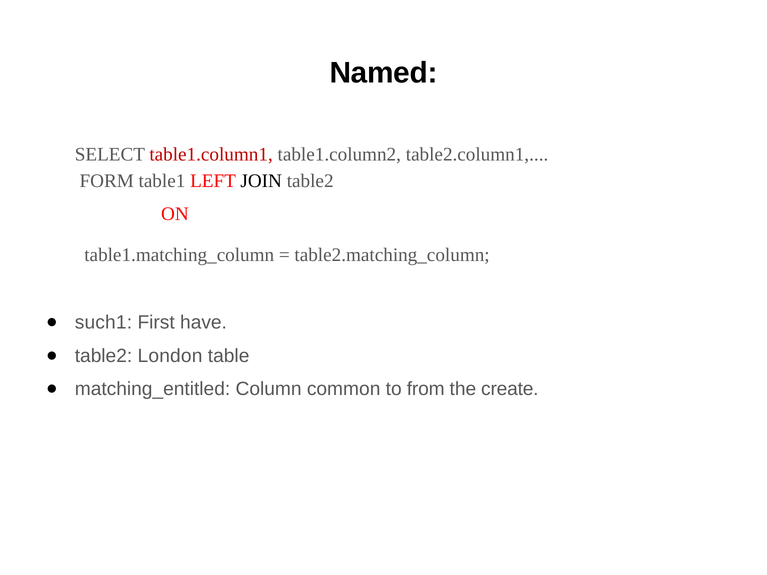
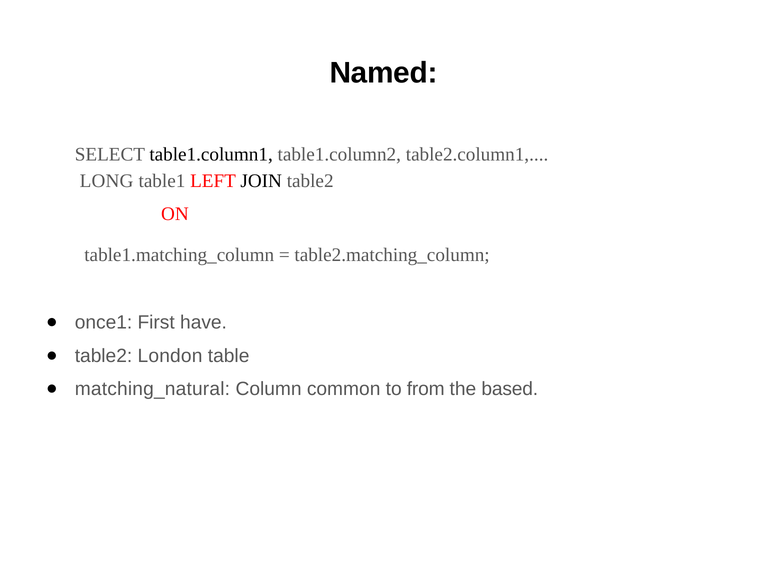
table1.column1 colour: red -> black
FORM: FORM -> LONG
such1: such1 -> once1
matching_entitled: matching_entitled -> matching_natural
create: create -> based
